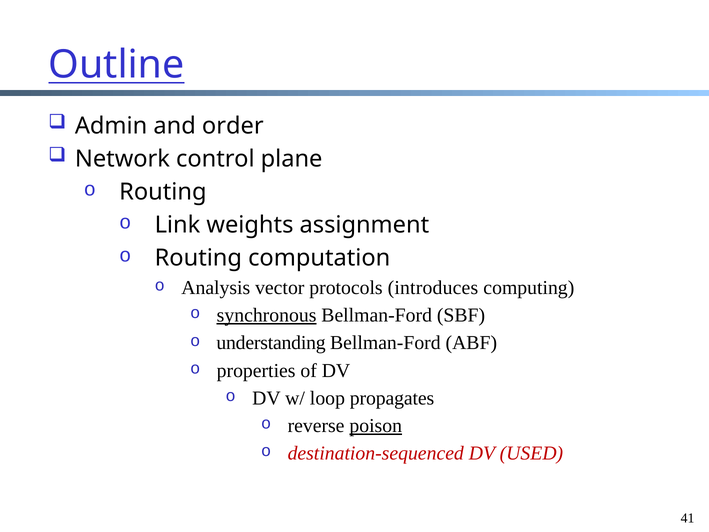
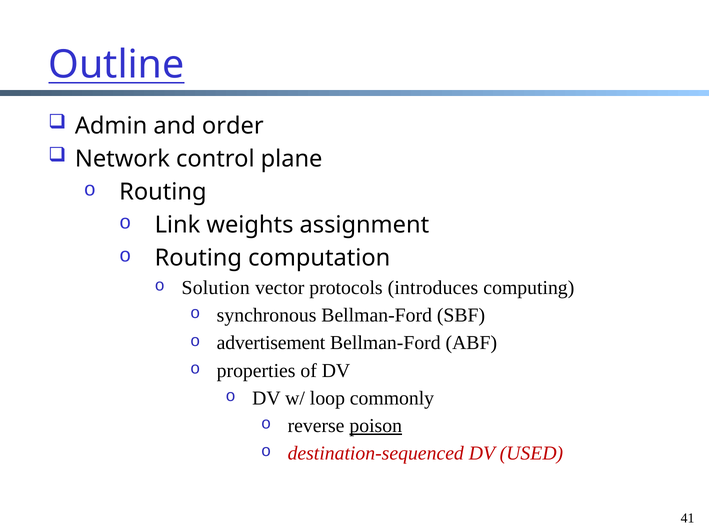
Analysis: Analysis -> Solution
synchronous underline: present -> none
understanding: understanding -> advertisement
propagates: propagates -> commonly
